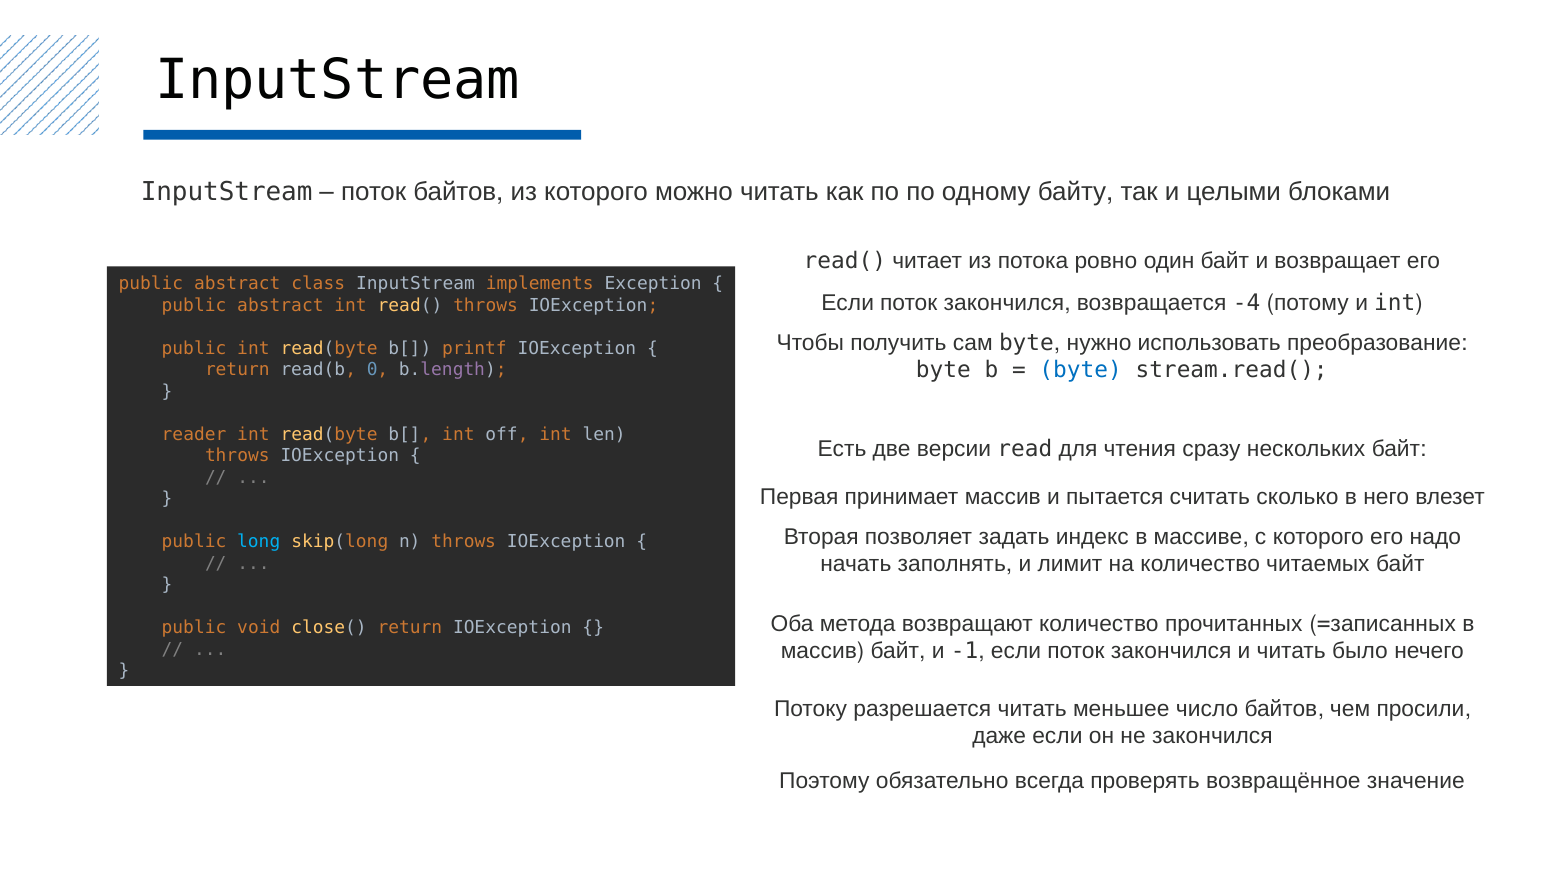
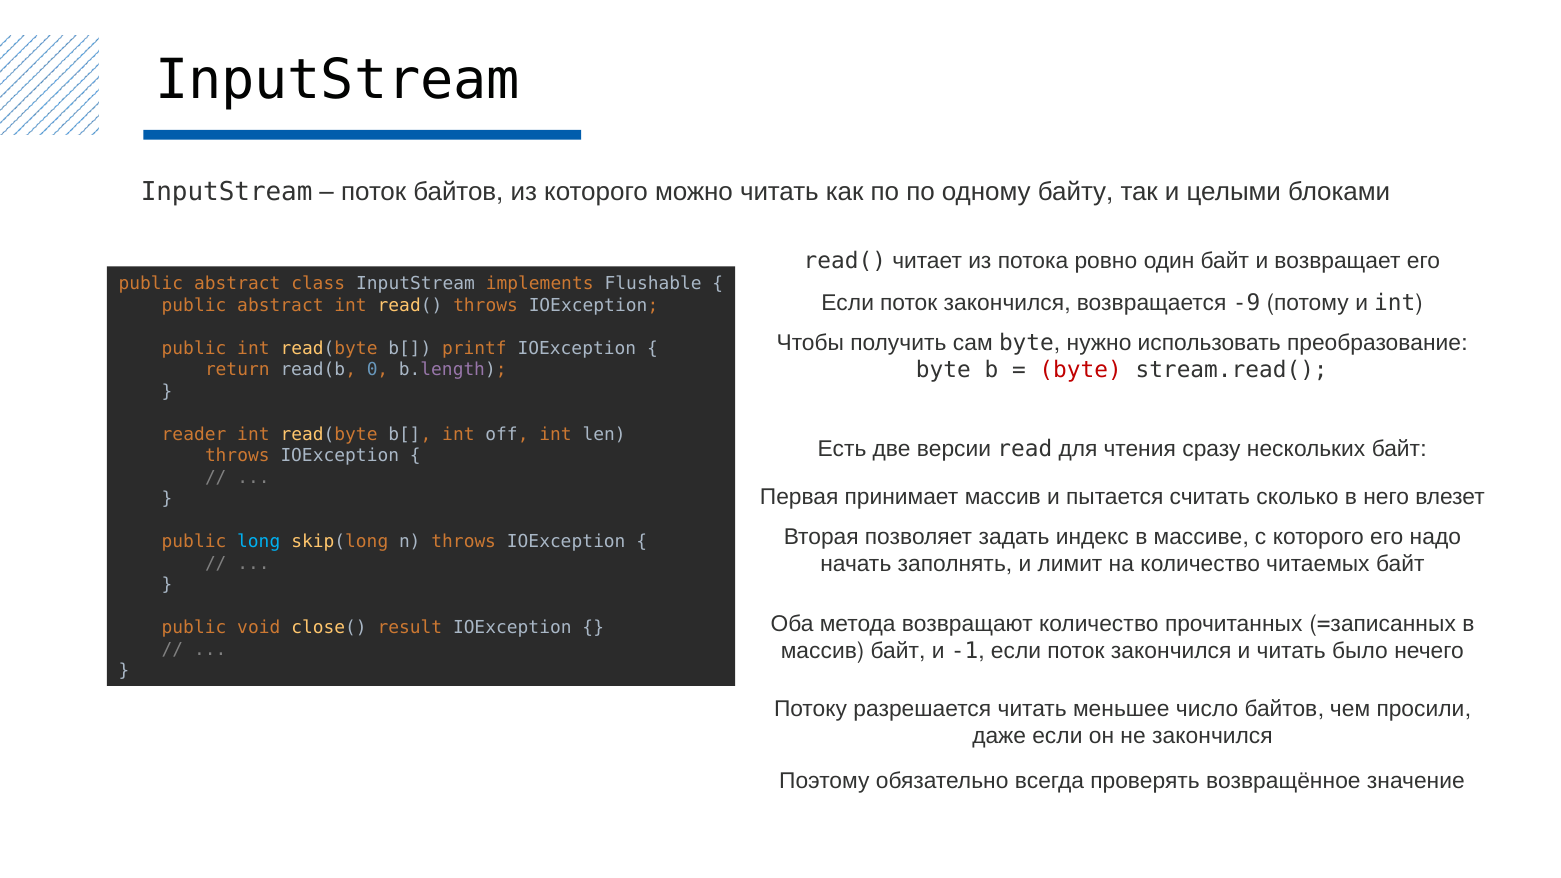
Exception: Exception -> Flushable
-4: -4 -> -9
byte at (1081, 370) colour: blue -> red
close( return: return -> result
